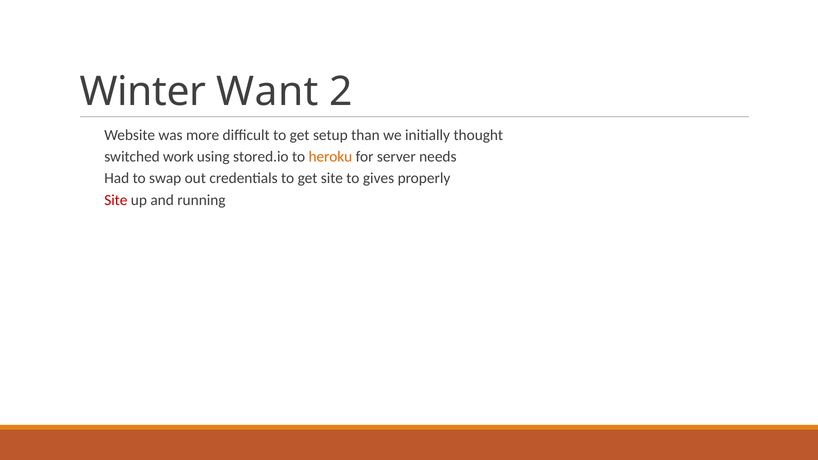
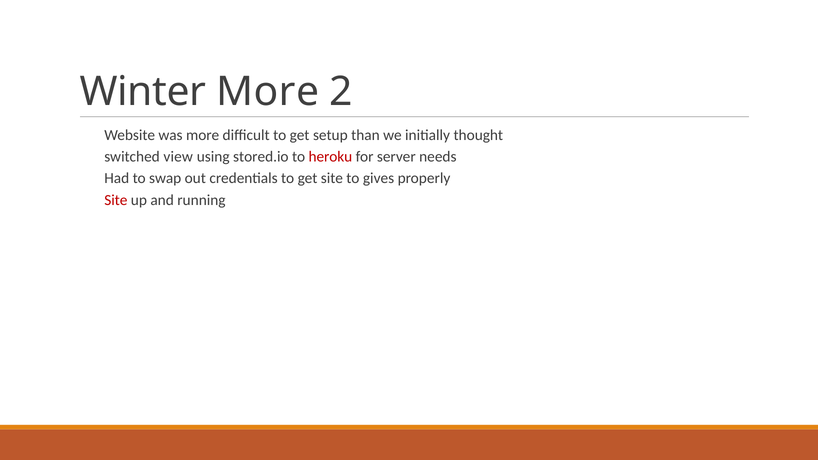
Winter Want: Want -> More
work: work -> view
heroku colour: orange -> red
